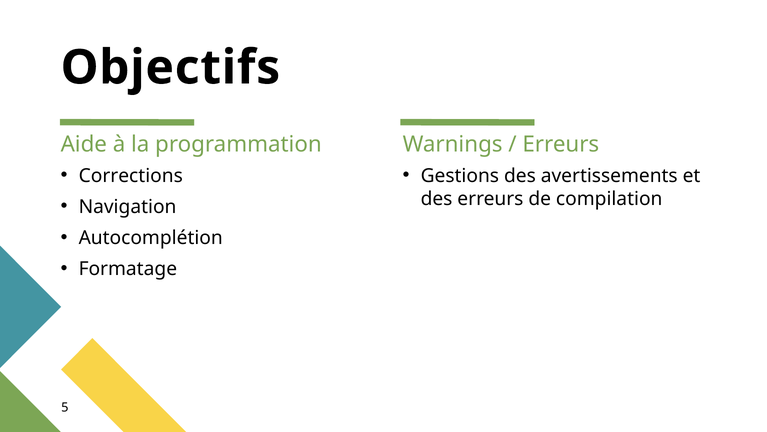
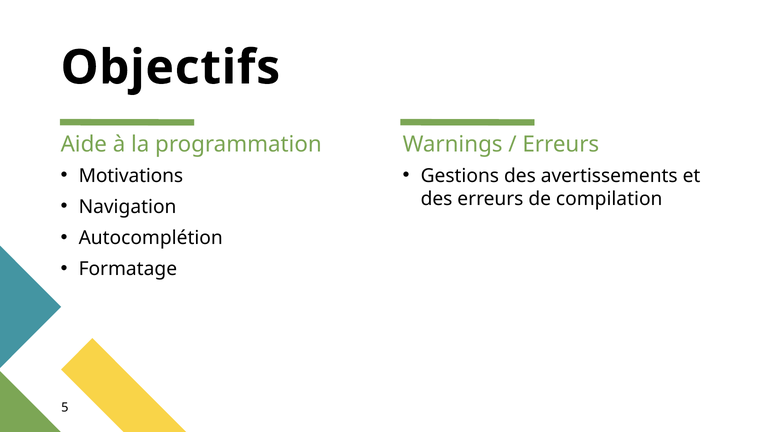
Corrections: Corrections -> Motivations
